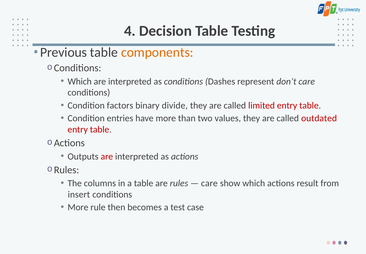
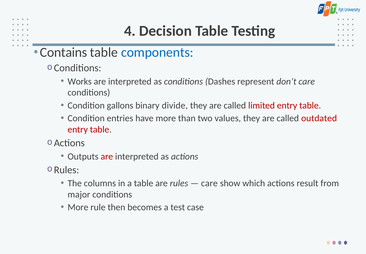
Previous: Previous -> Contains
components colour: orange -> blue
Which at (80, 81): Which -> Works
factors: factors -> gallons
insert: insert -> major
